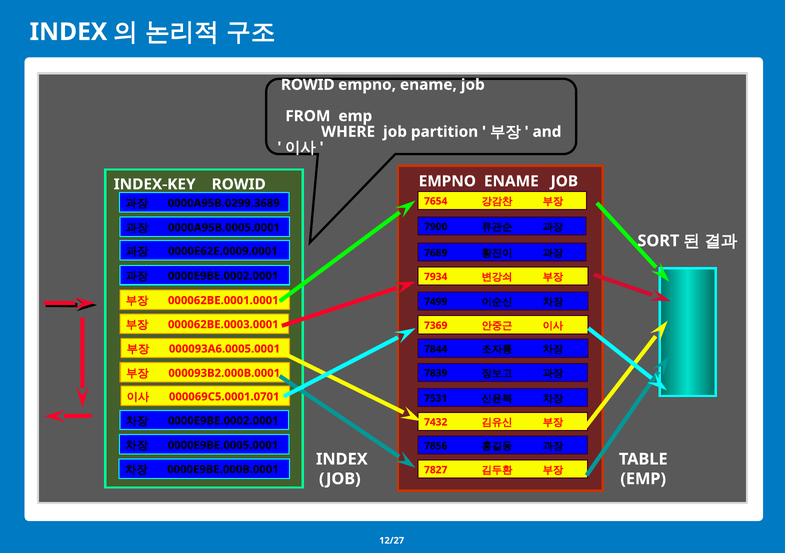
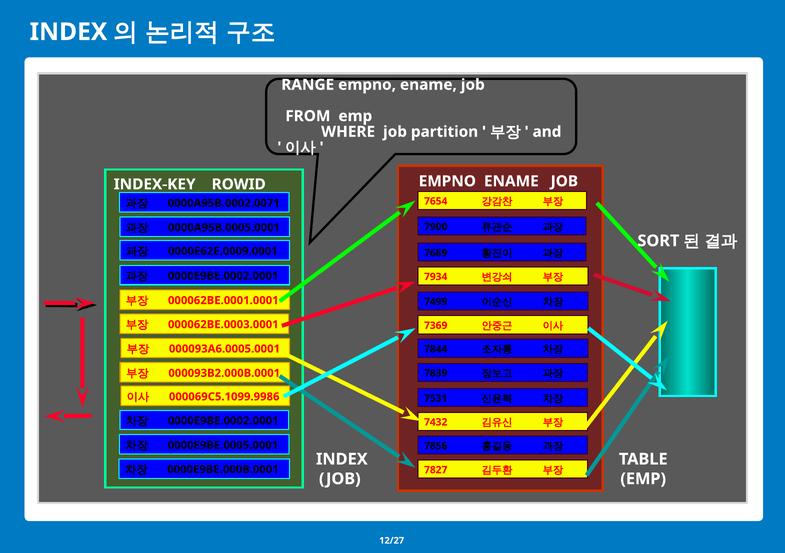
ROWID at (308, 85): ROWID -> RANGE
0000A95B.0299.3689: 0000A95B.0299.3689 -> 0000A95B.0002.0071
000069C5.0001.0701: 000069C5.0001.0701 -> 000069C5.1099.9986
